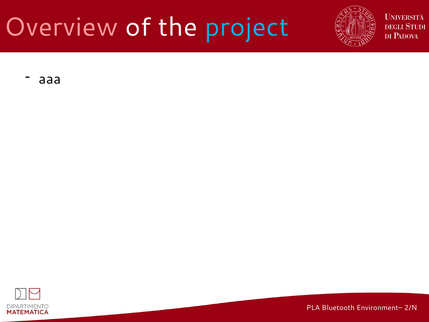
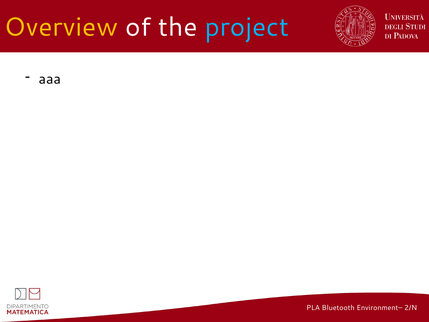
Overview colour: pink -> yellow
